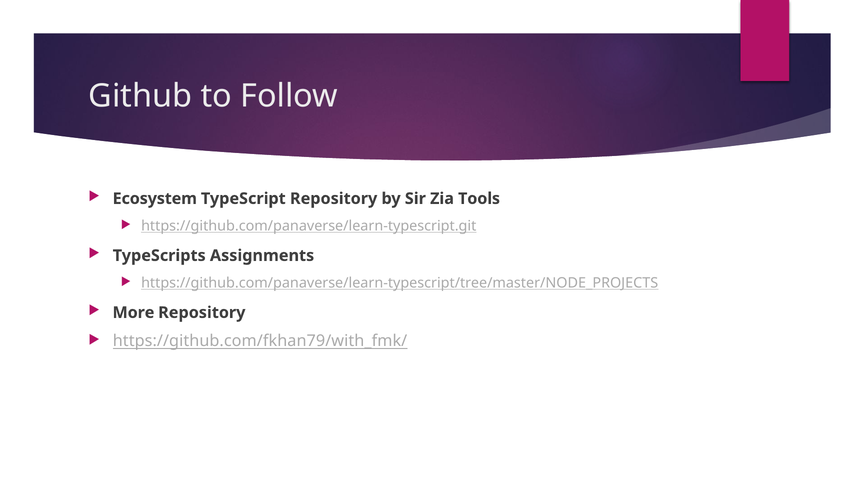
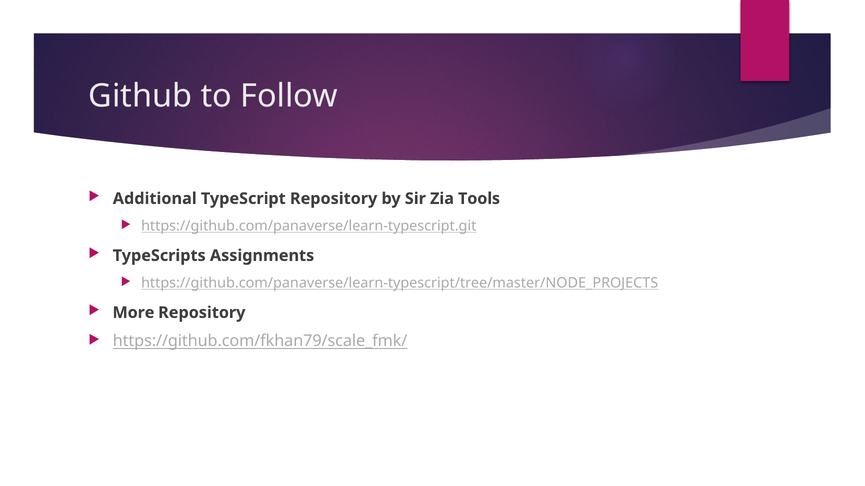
Ecosystem: Ecosystem -> Additional
https://github.com/fkhan79/with_fmk/: https://github.com/fkhan79/with_fmk/ -> https://github.com/fkhan79/scale_fmk/
